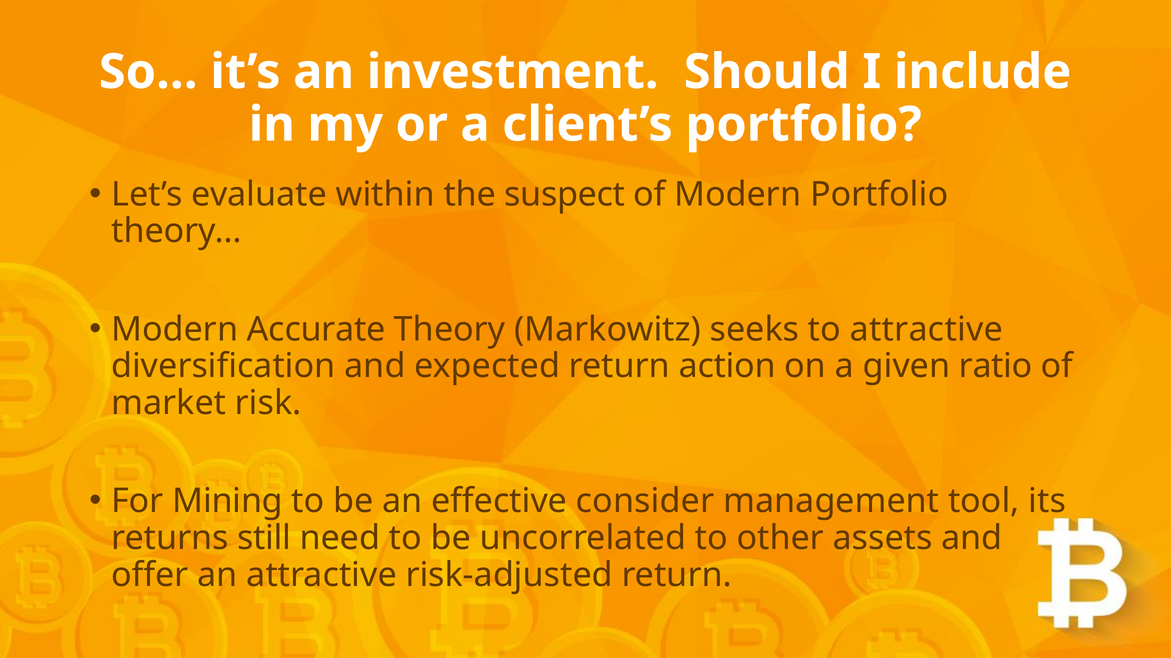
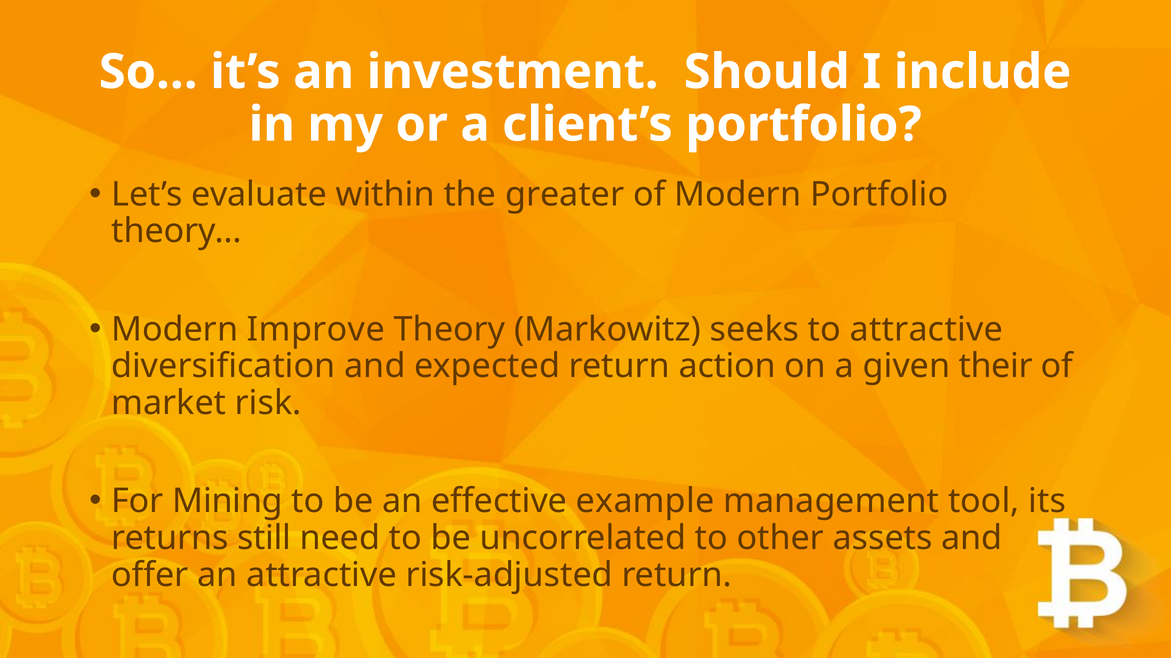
suspect: suspect -> greater
Accurate: Accurate -> Improve
ratio: ratio -> their
consider: consider -> example
